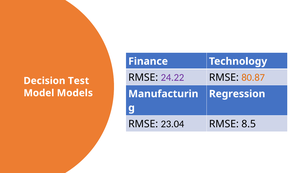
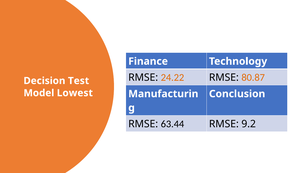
24.22 colour: purple -> orange
Models: Models -> Lowest
Regression: Regression -> Conclusion
23.04: 23.04 -> 63.44
8.5: 8.5 -> 9.2
